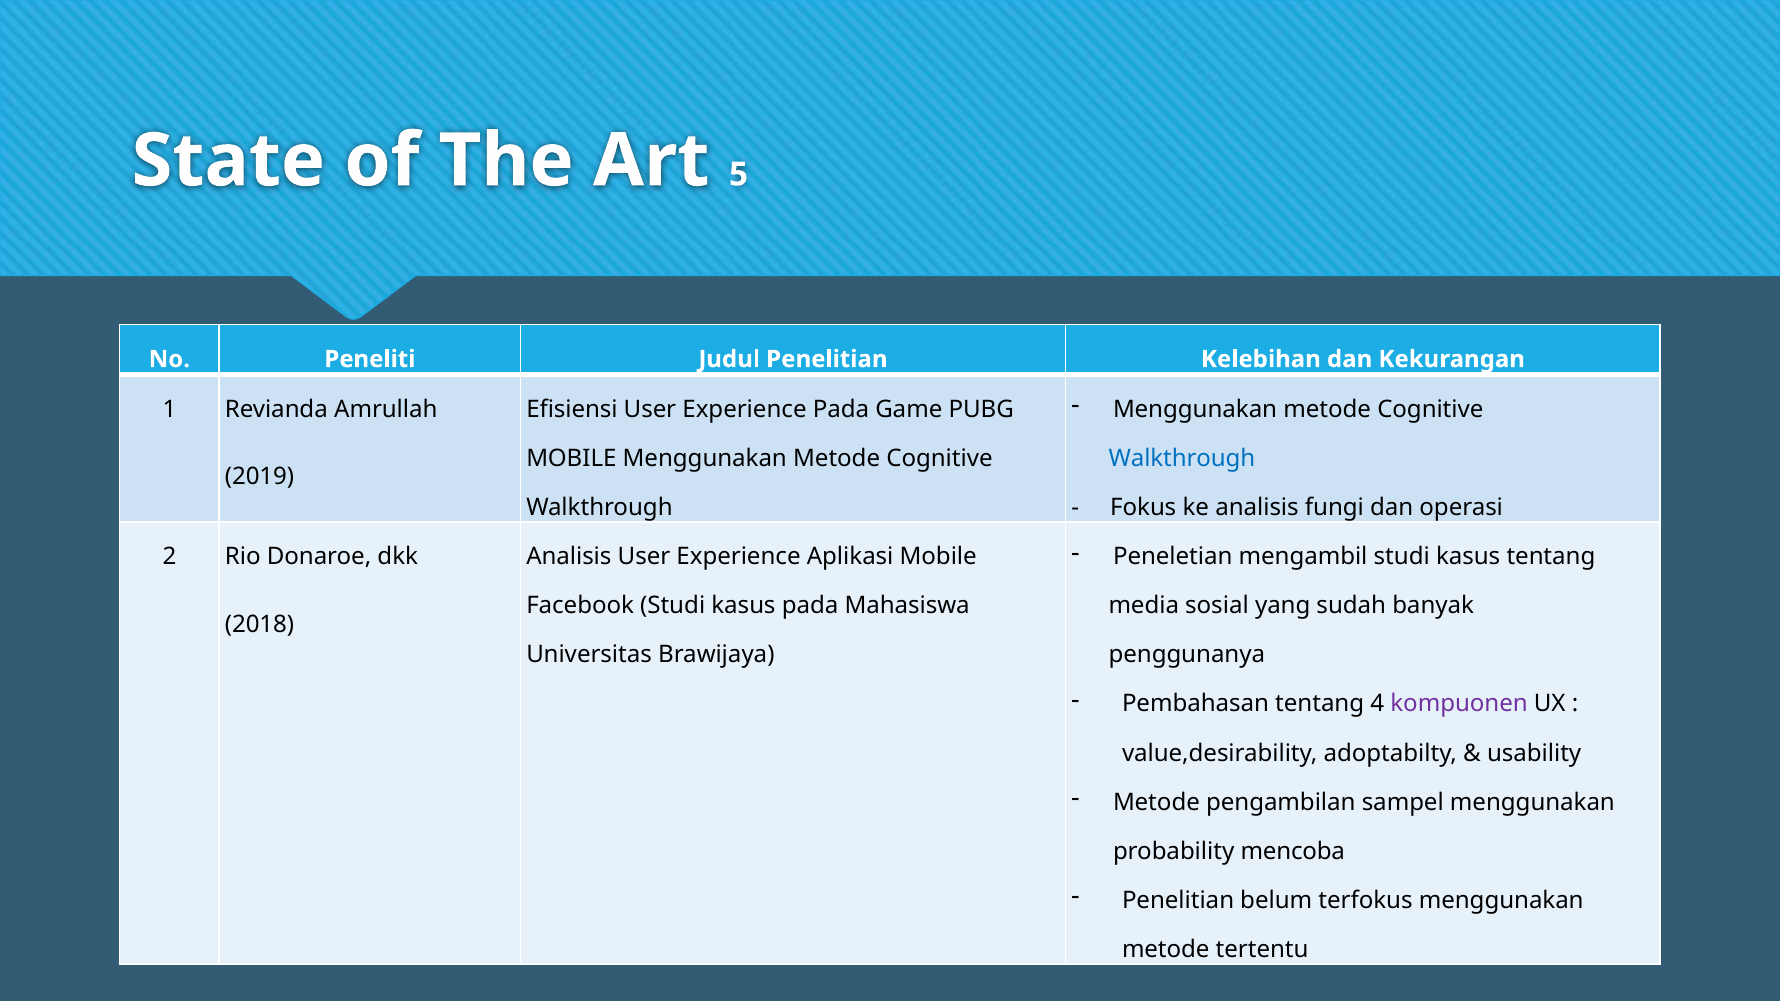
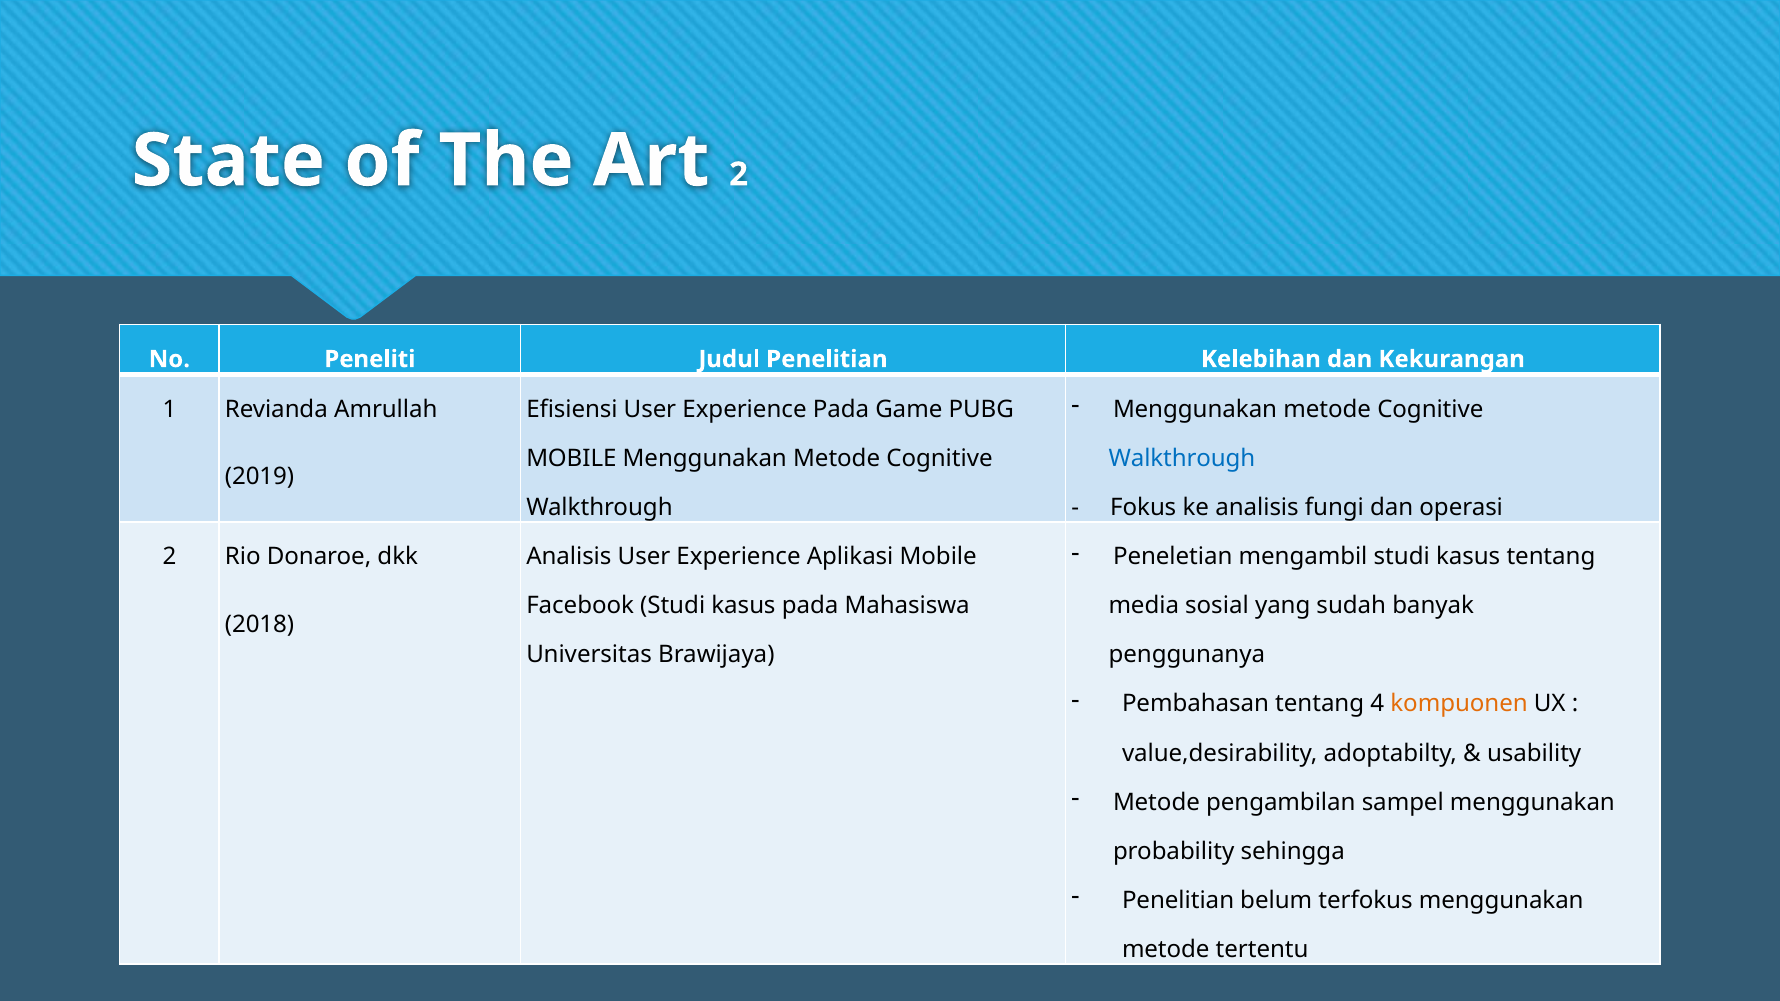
Art 5: 5 -> 2
kompuonen colour: purple -> orange
mencoba: mencoba -> sehingga
